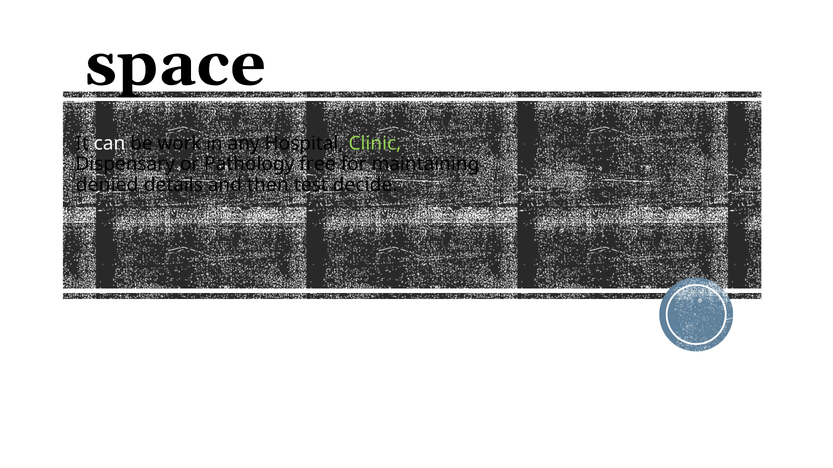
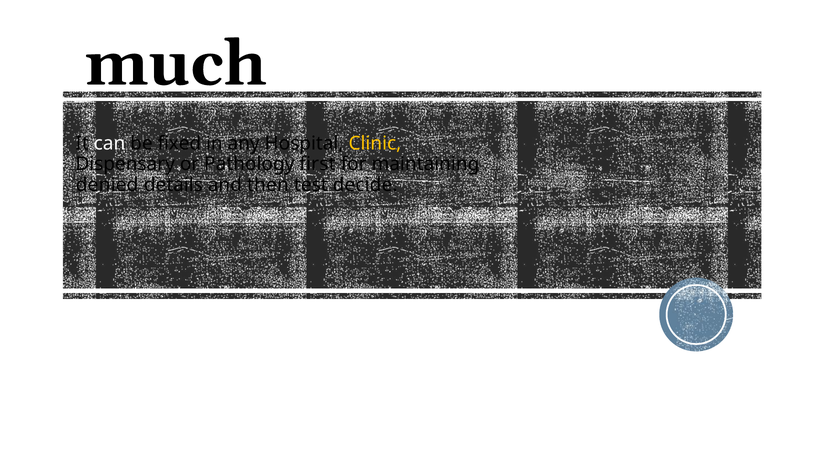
space: space -> much
work: work -> fixed
Clinic colour: light green -> yellow
free: free -> first
